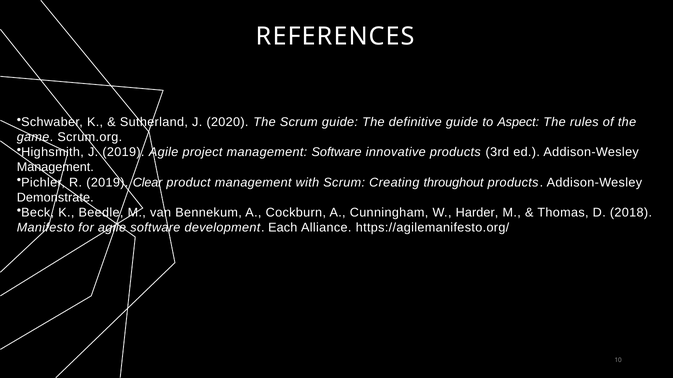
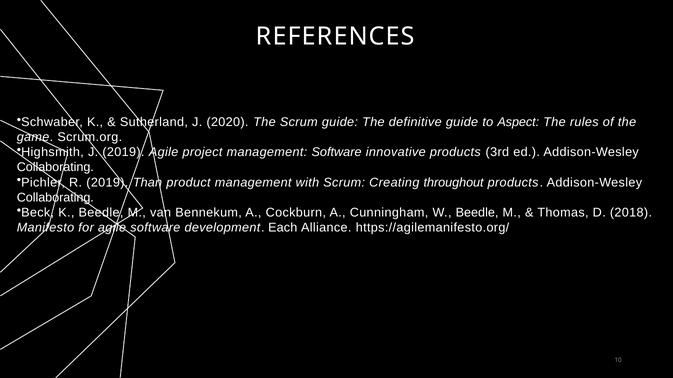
Management at (55, 168): Management -> Collaborating
Clear: Clear -> Than
Demonstrate at (55, 198): Demonstrate -> Collaborating
W Harder: Harder -> Beedle
